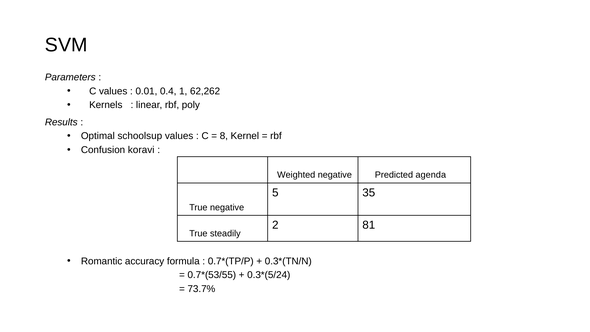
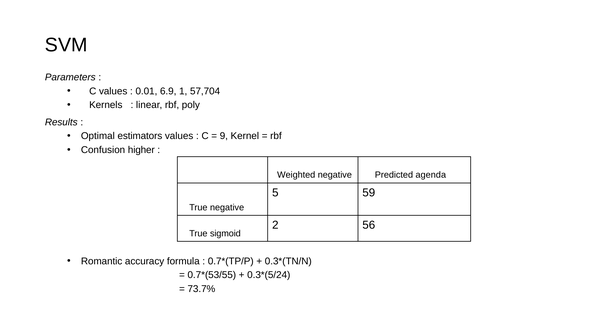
0.4: 0.4 -> 6.9
62,262: 62,262 -> 57,704
schoolsup: schoolsup -> estimators
8: 8 -> 9
koravi: koravi -> higher
35: 35 -> 59
81: 81 -> 56
steadily: steadily -> sigmoid
